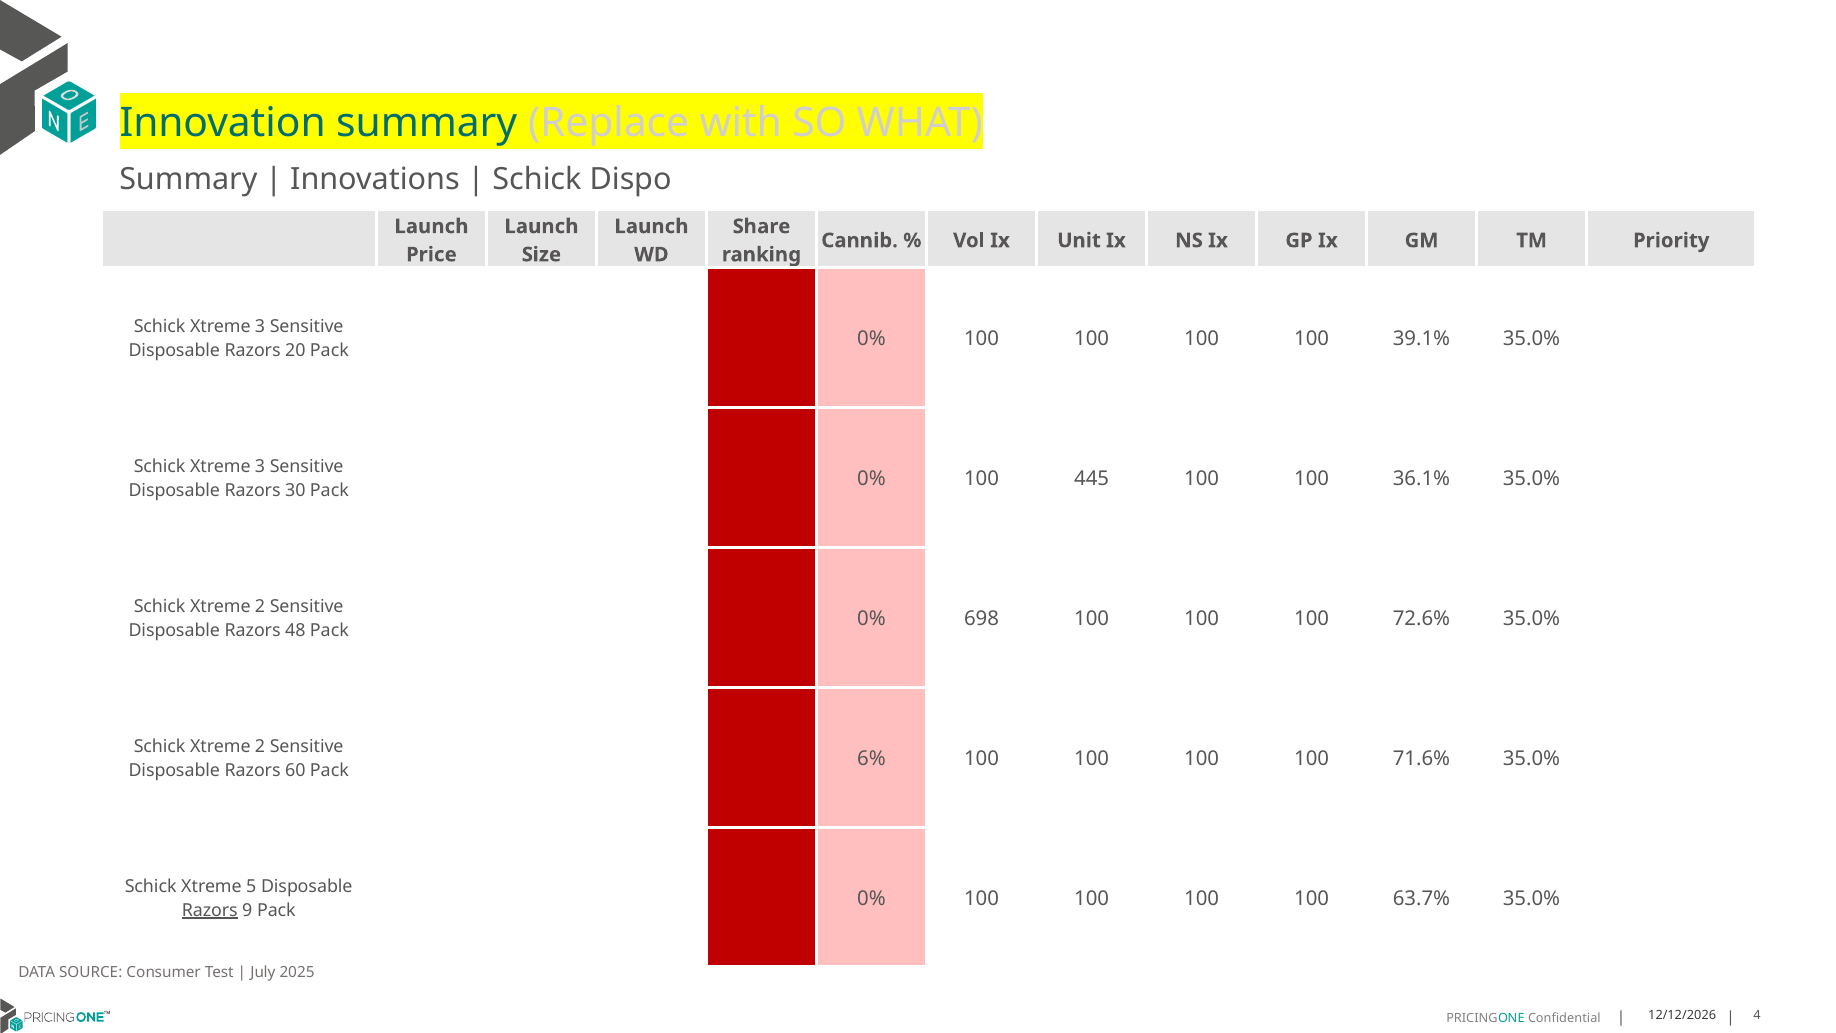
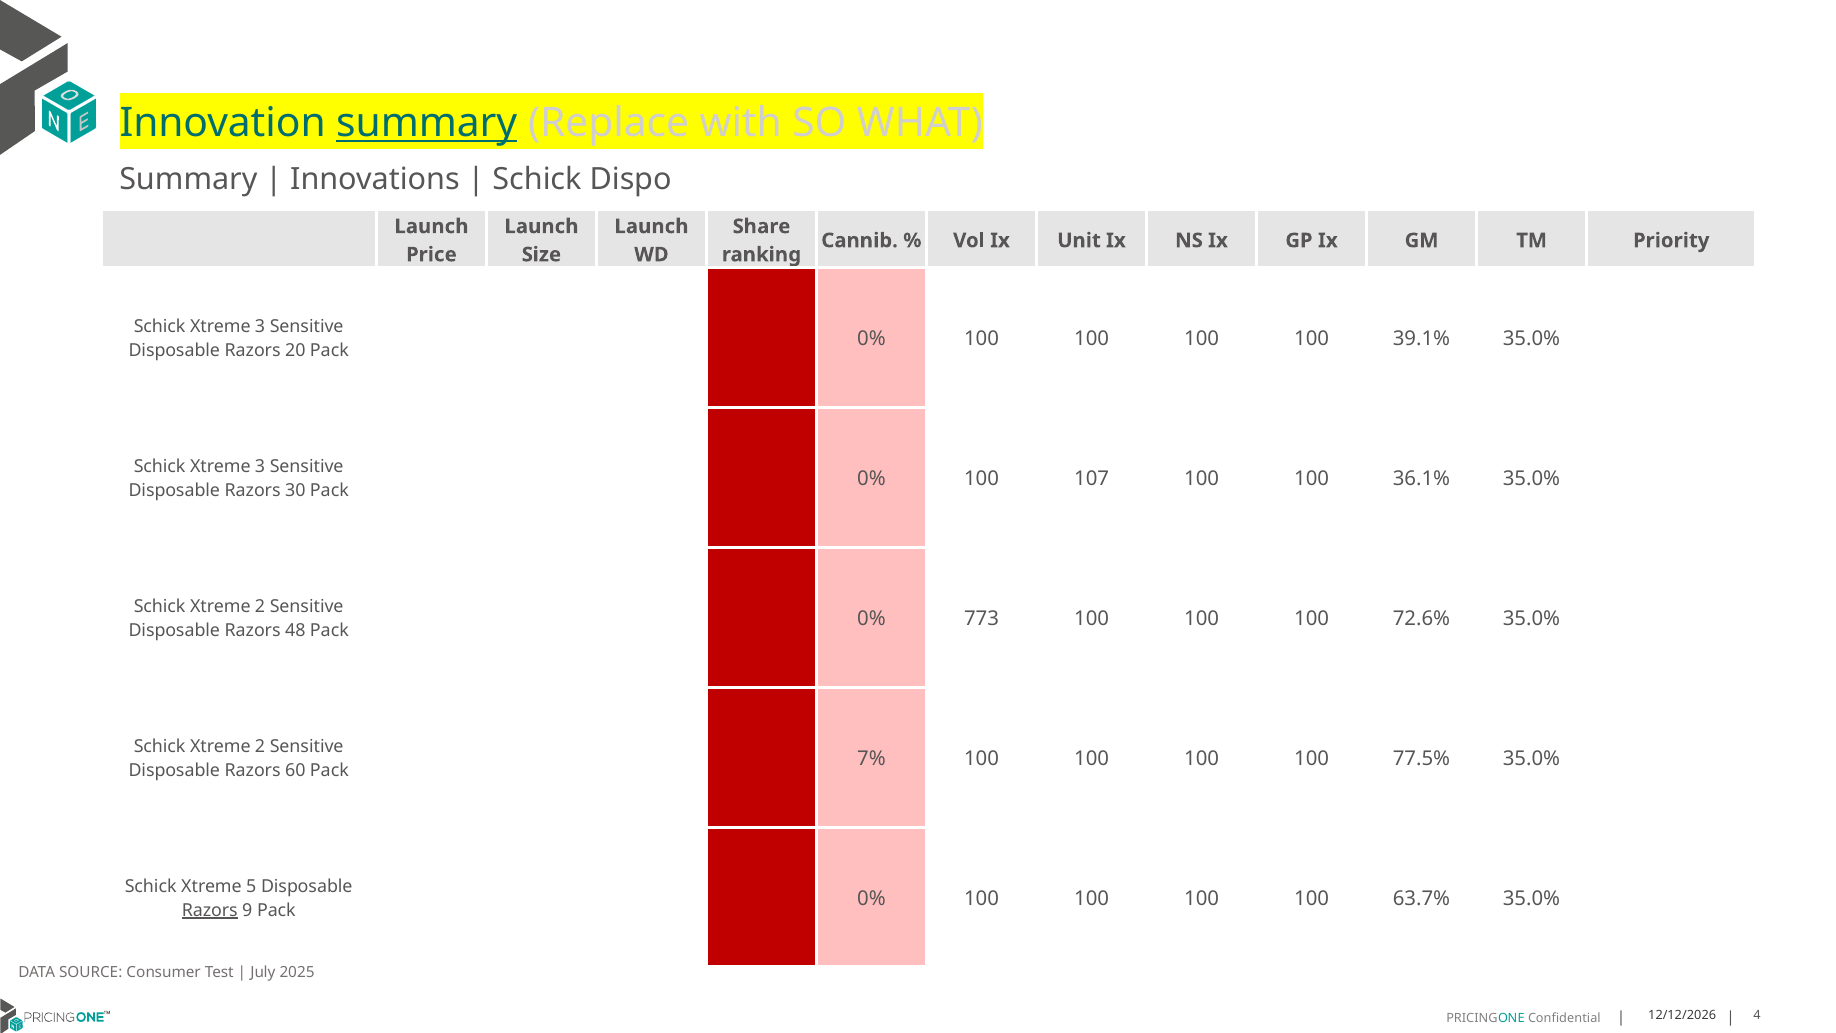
summary at (427, 123) underline: none -> present
445: 445 -> 107
698: 698 -> 773
6%: 6% -> 7%
71.6%: 71.6% -> 77.5%
